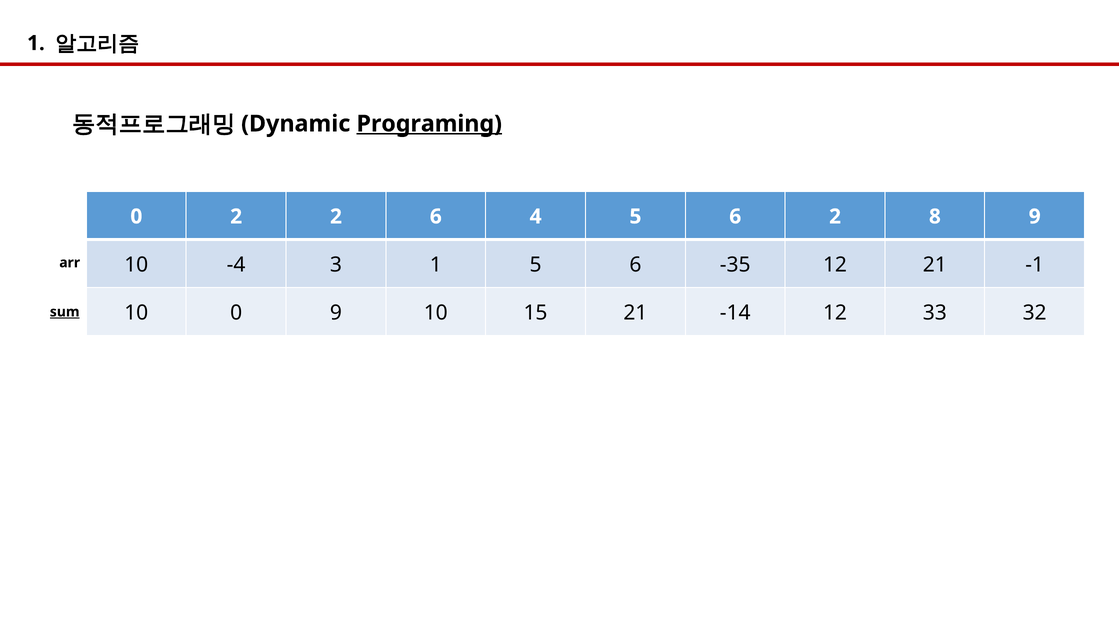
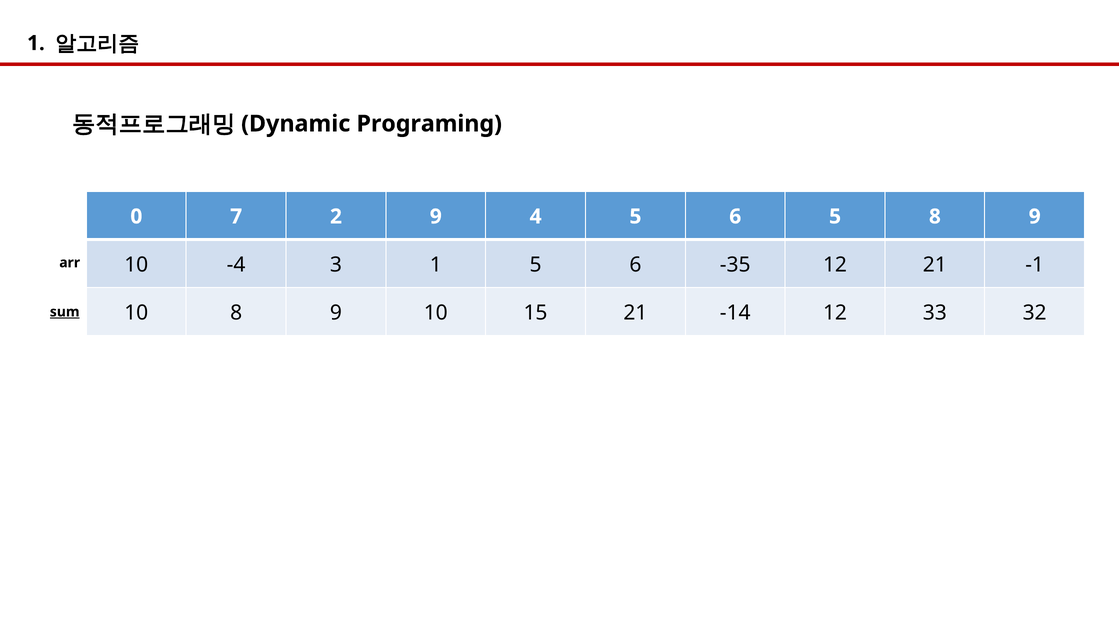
Programing underline: present -> none
0 2: 2 -> 7
2 6: 6 -> 9
6 2: 2 -> 5
10 0: 0 -> 8
